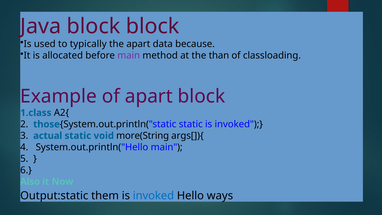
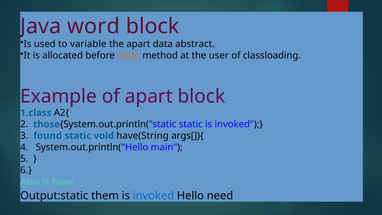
Java block: block -> word
typically: typically -> variable
because: because -> abstract
main at (129, 55) colour: purple -> orange
than: than -> user
actual: actual -> found
more(String: more(String -> have(String
ways: ways -> need
